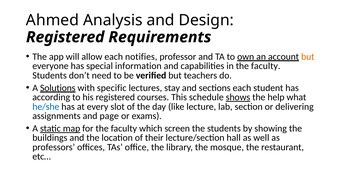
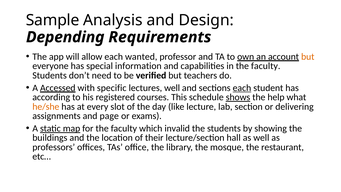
Ahmed: Ahmed -> Sample
Registered at (65, 37): Registered -> Depending
notifies: notifies -> wanted
Solutions: Solutions -> Accessed
lectures stay: stay -> well
each at (242, 88) underline: none -> present
he/she colour: blue -> orange
screen: screen -> invalid
